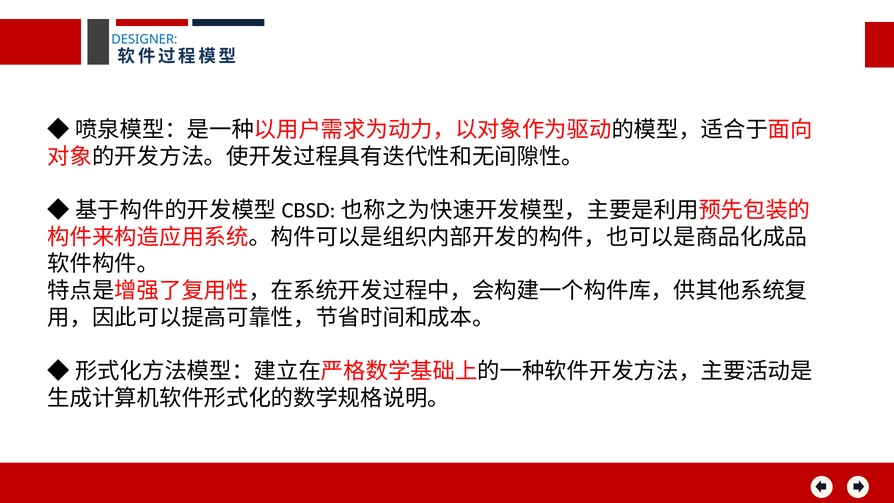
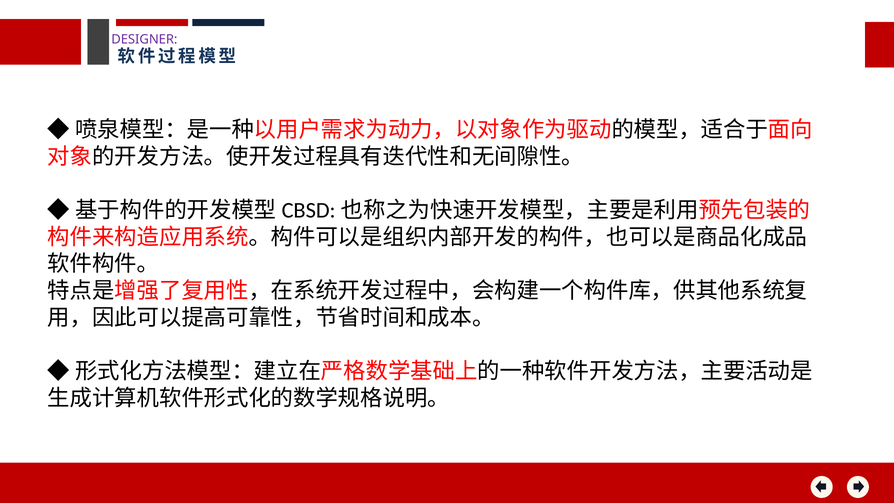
DESIGNER colour: blue -> purple
